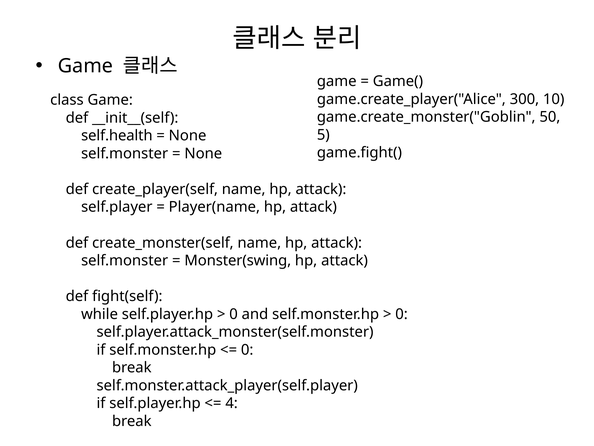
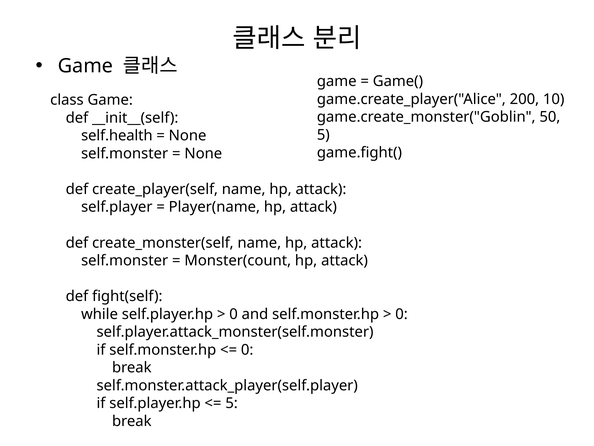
300: 300 -> 200
Monster(swing: Monster(swing -> Monster(count
4 at (232, 403): 4 -> 5
